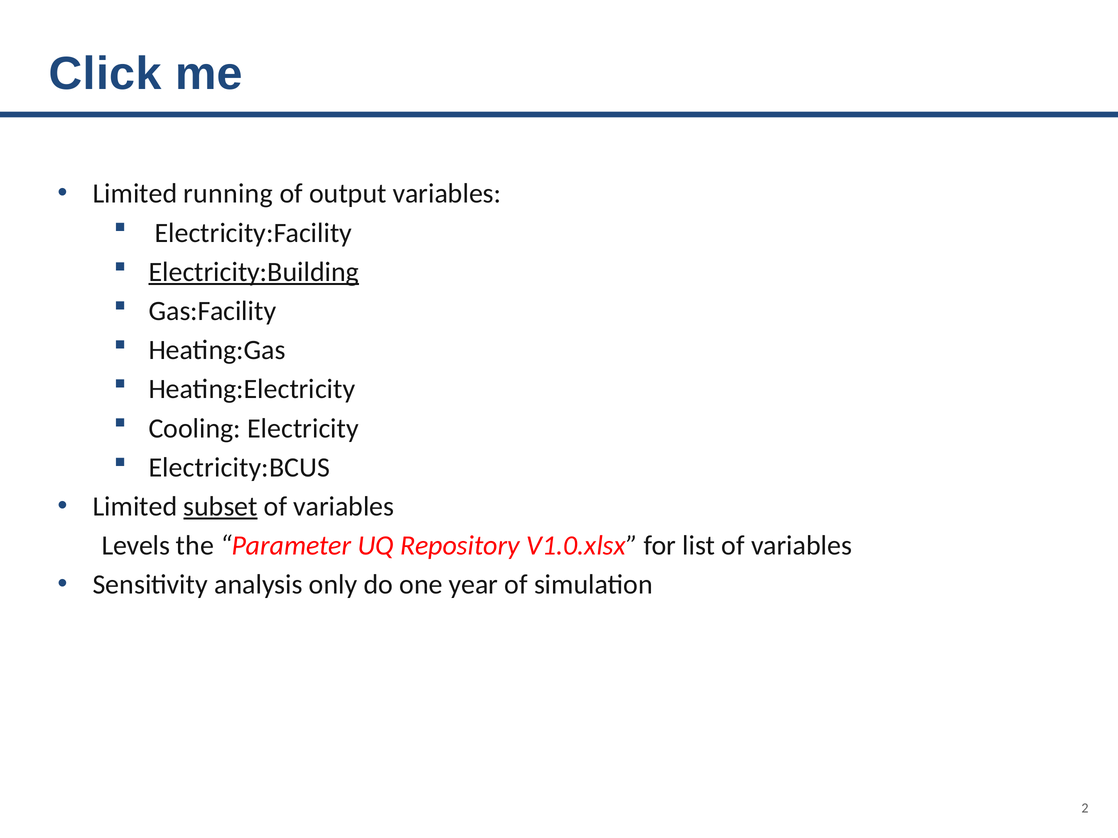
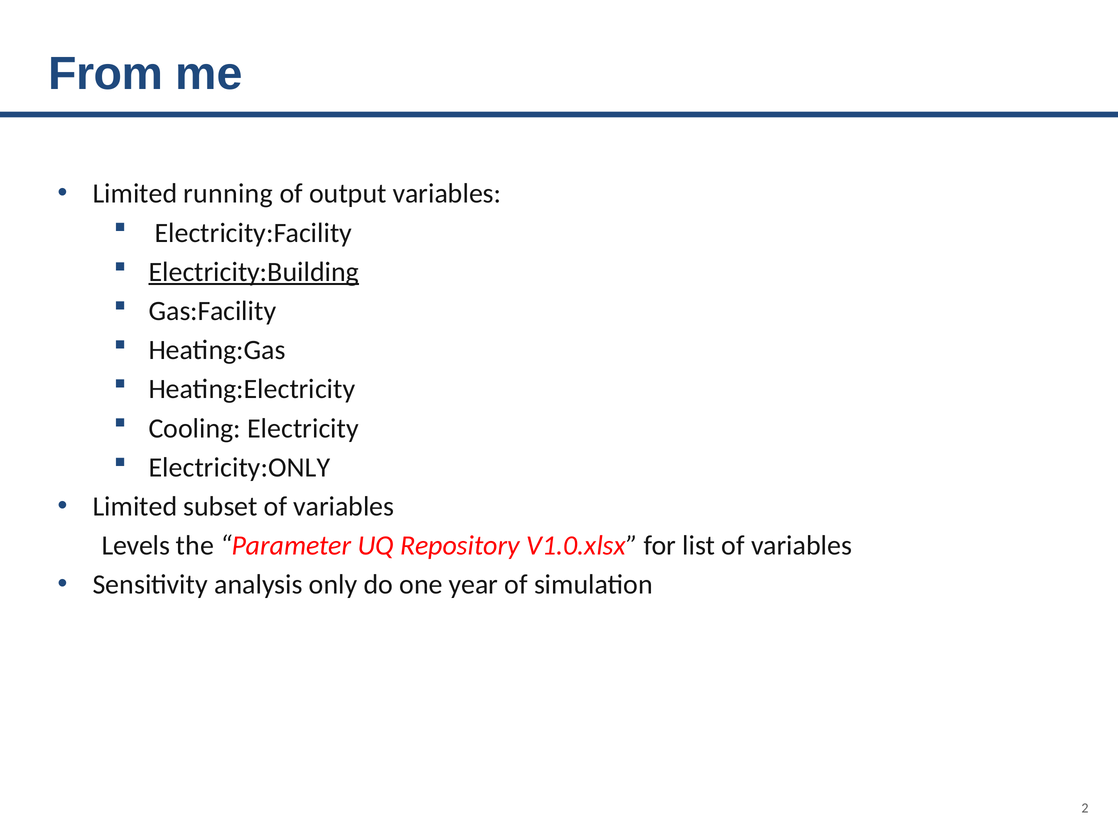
Click: Click -> From
Electricity:BCUS: Electricity:BCUS -> Electricity:ONLY
subset underline: present -> none
